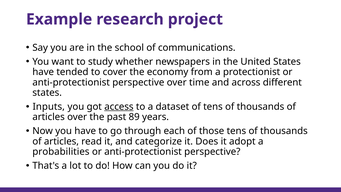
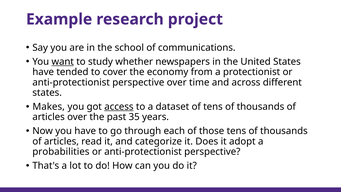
want underline: none -> present
Inputs: Inputs -> Makes
89: 89 -> 35
